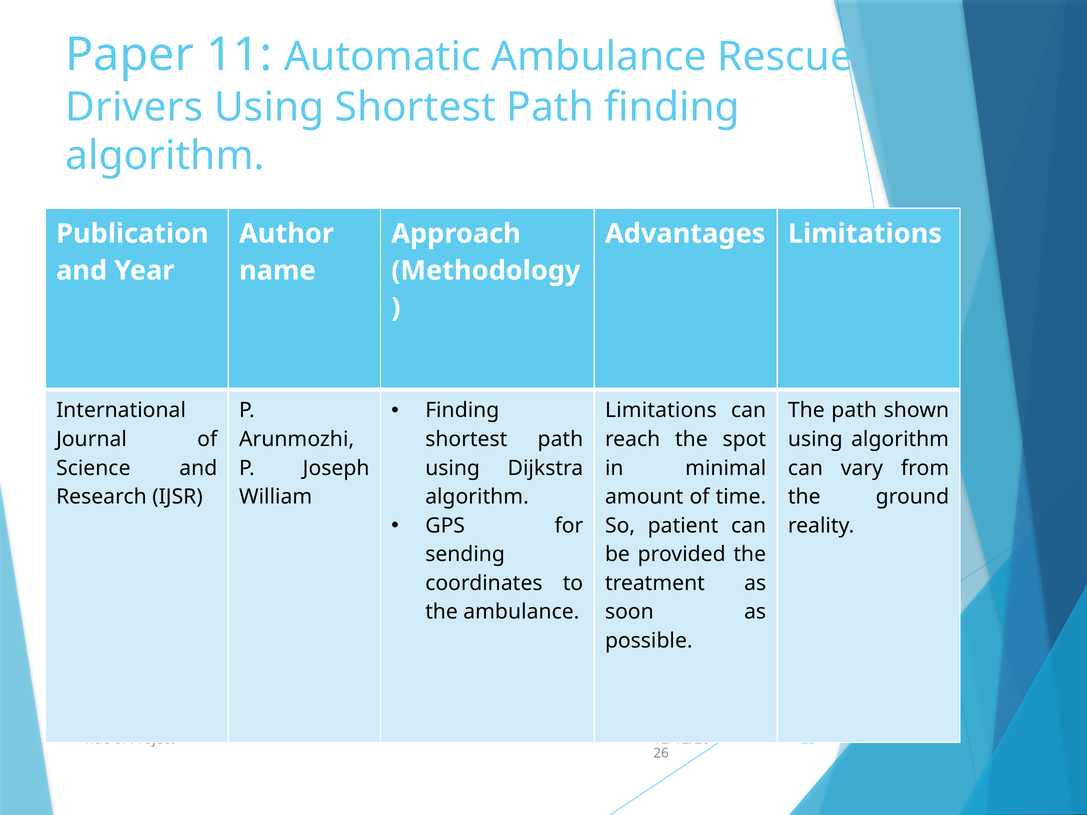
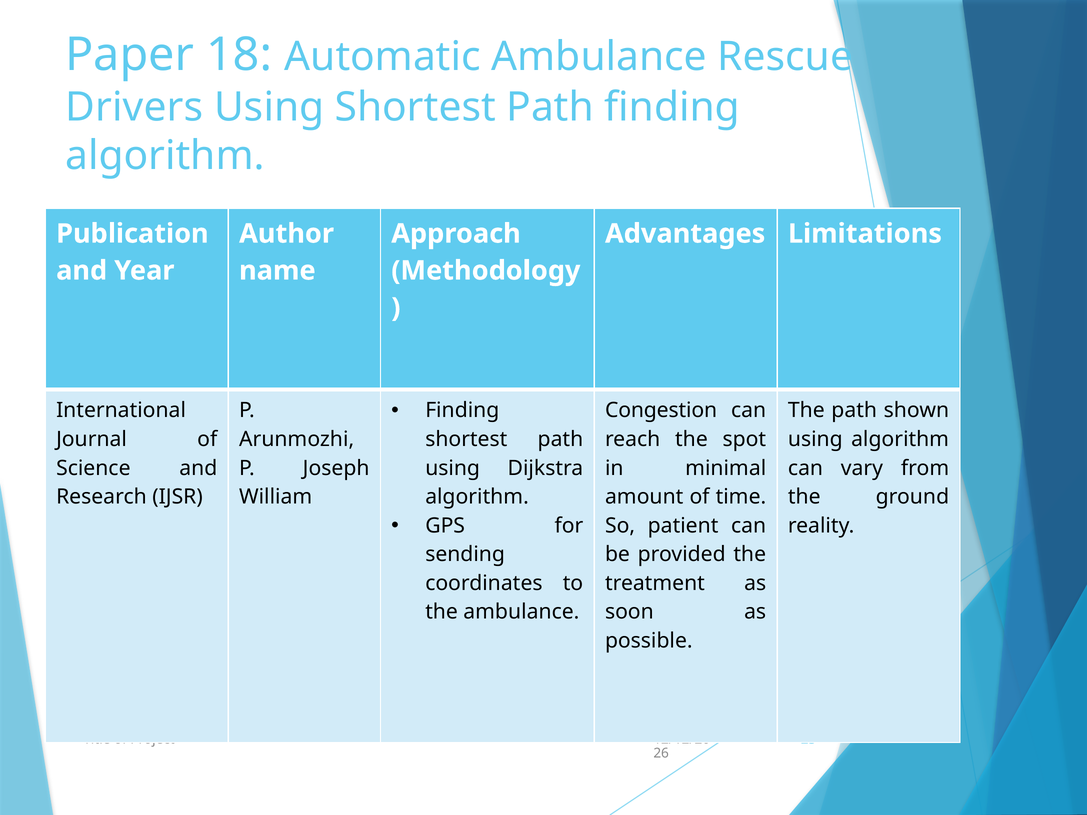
11: 11 -> 18
Limitations at (661, 411): Limitations -> Congestion
